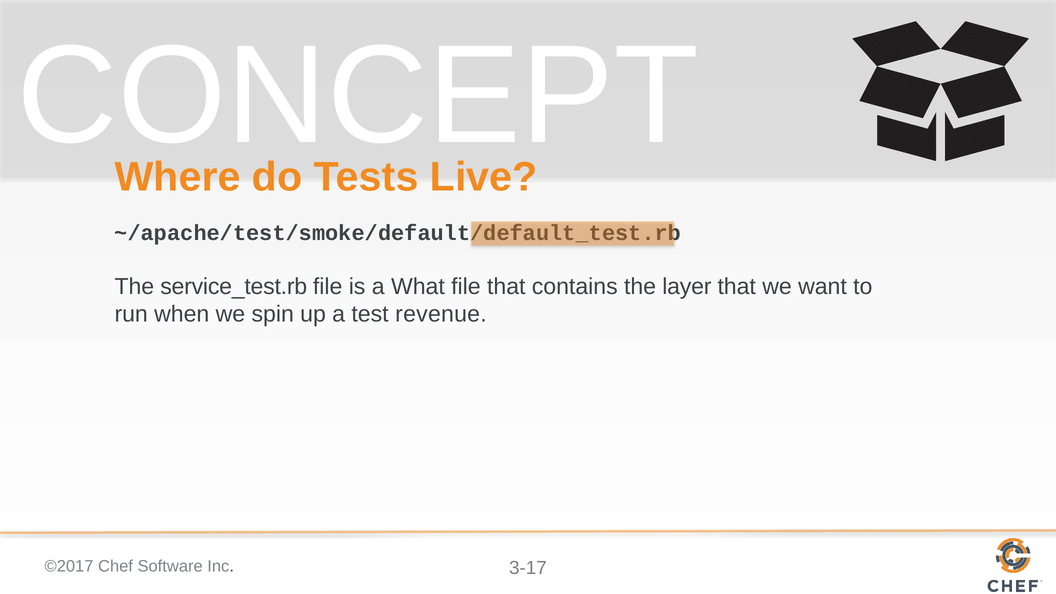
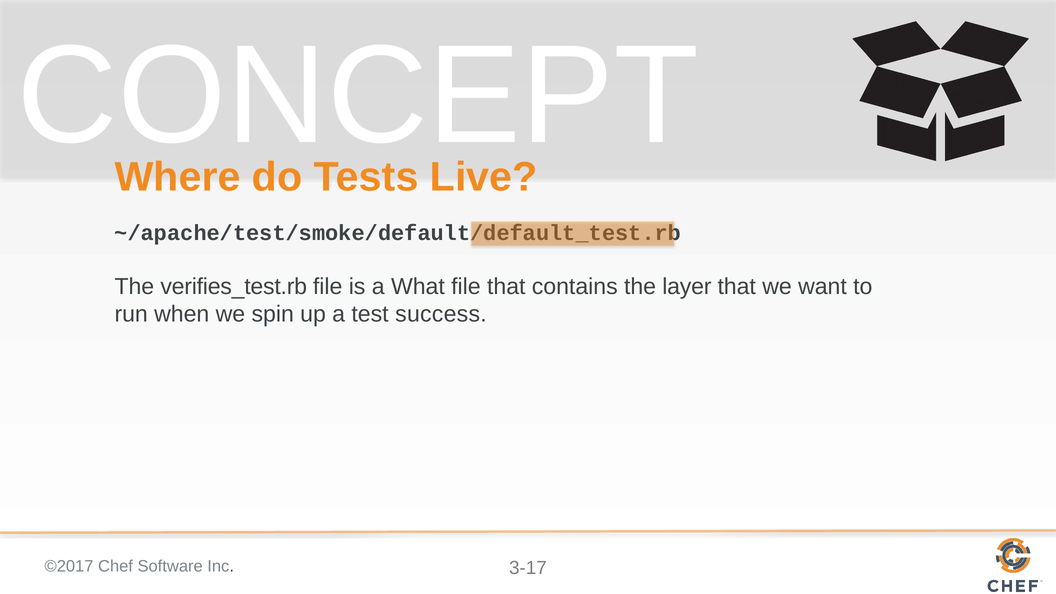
service_test.rb: service_test.rb -> verifies_test.rb
revenue: revenue -> success
